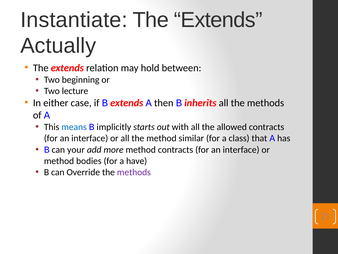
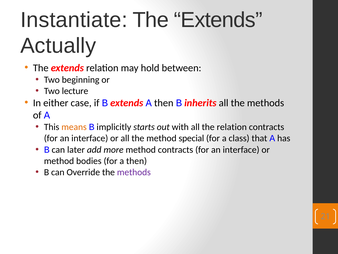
means colour: blue -> orange
the allowed: allowed -> relation
similar: similar -> special
your: your -> later
for a have: have -> then
